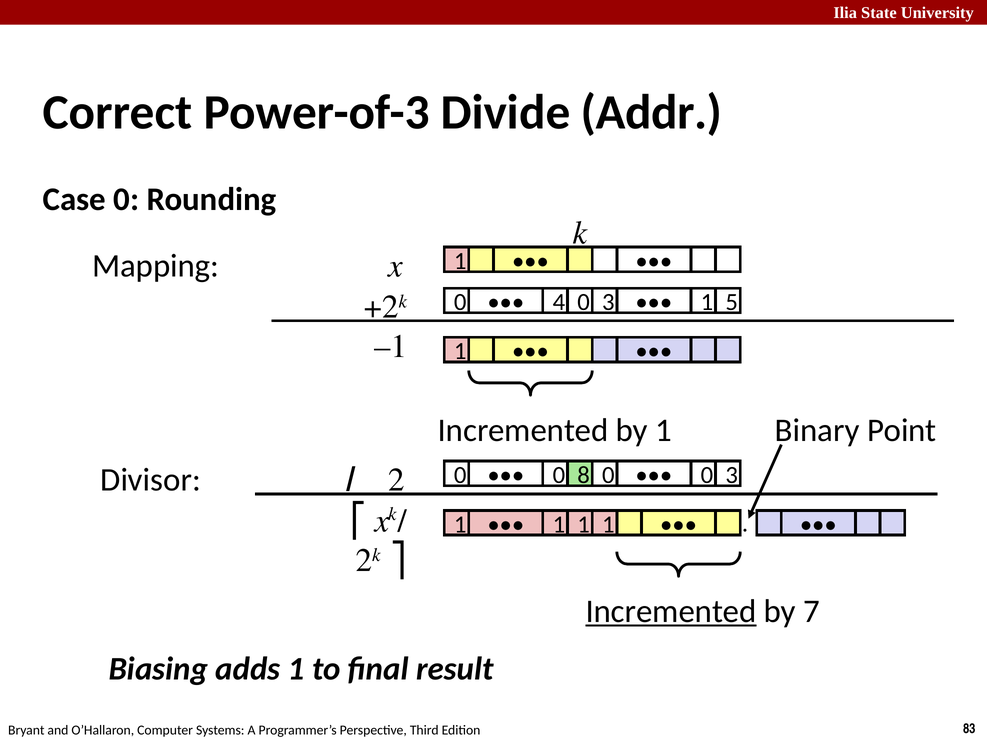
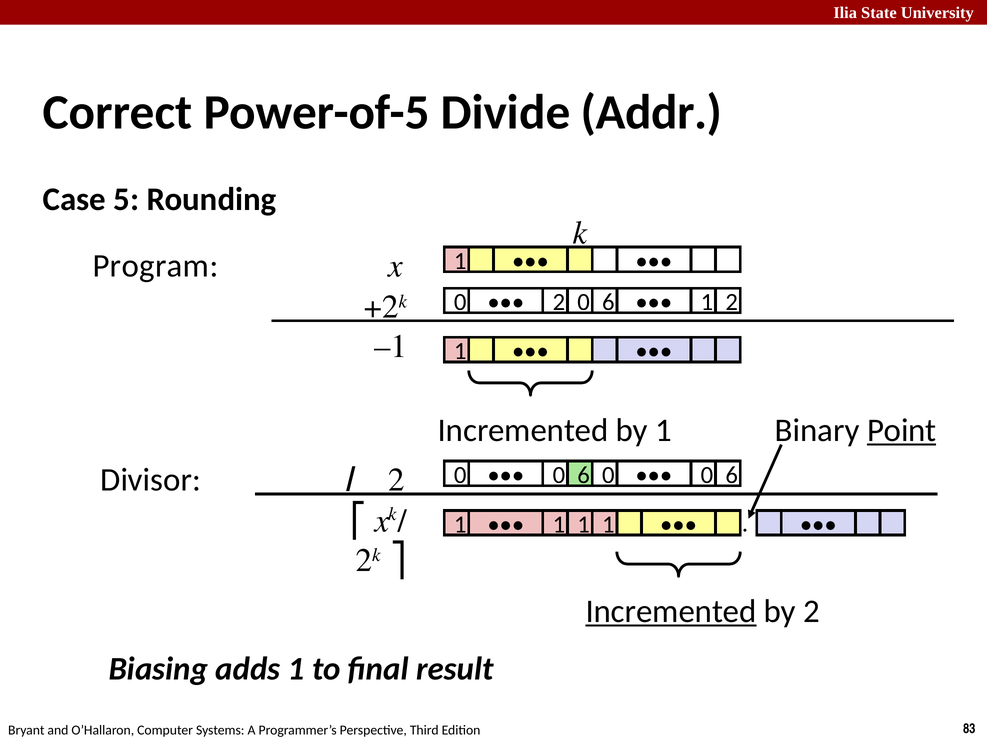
Power-of-3: Power-of-3 -> Power-of-5
Case 0: 0 -> 5
Mapping: Mapping -> Program
0 4: 4 -> 2
3 at (608, 302): 3 -> 6
1 5: 5 -> 2
Point underline: none -> present
8 at (584, 475): 8 -> 6
3 at (732, 475): 3 -> 6
by 7: 7 -> 2
